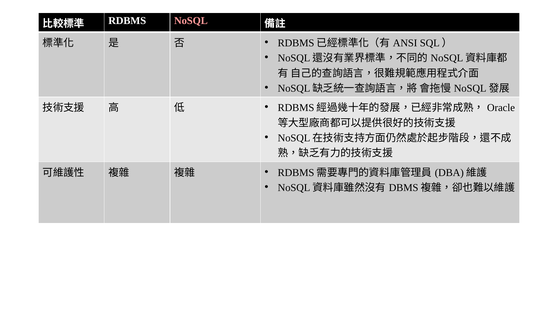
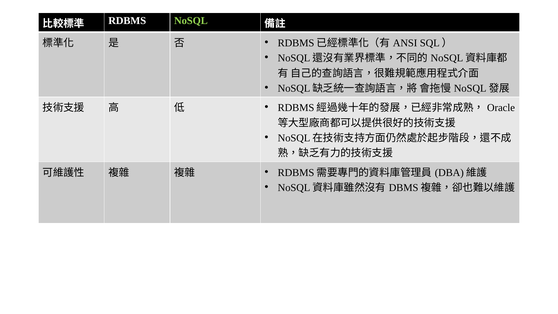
NoSQL colour: pink -> light green
